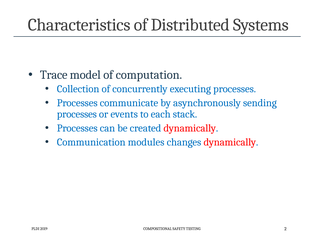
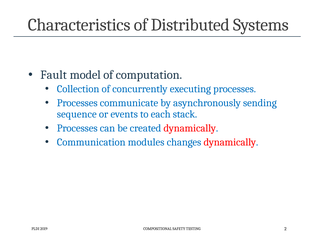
Trace: Trace -> Fault
processes at (77, 114): processes -> sequence
